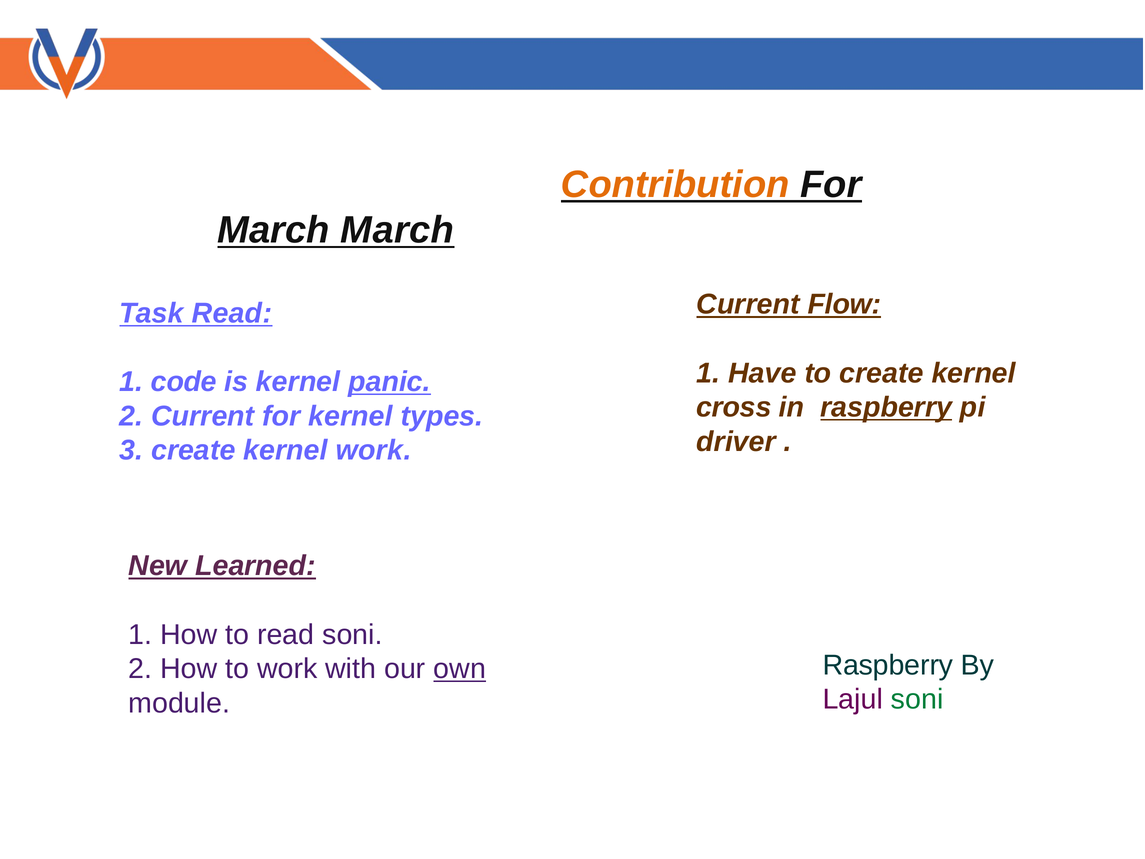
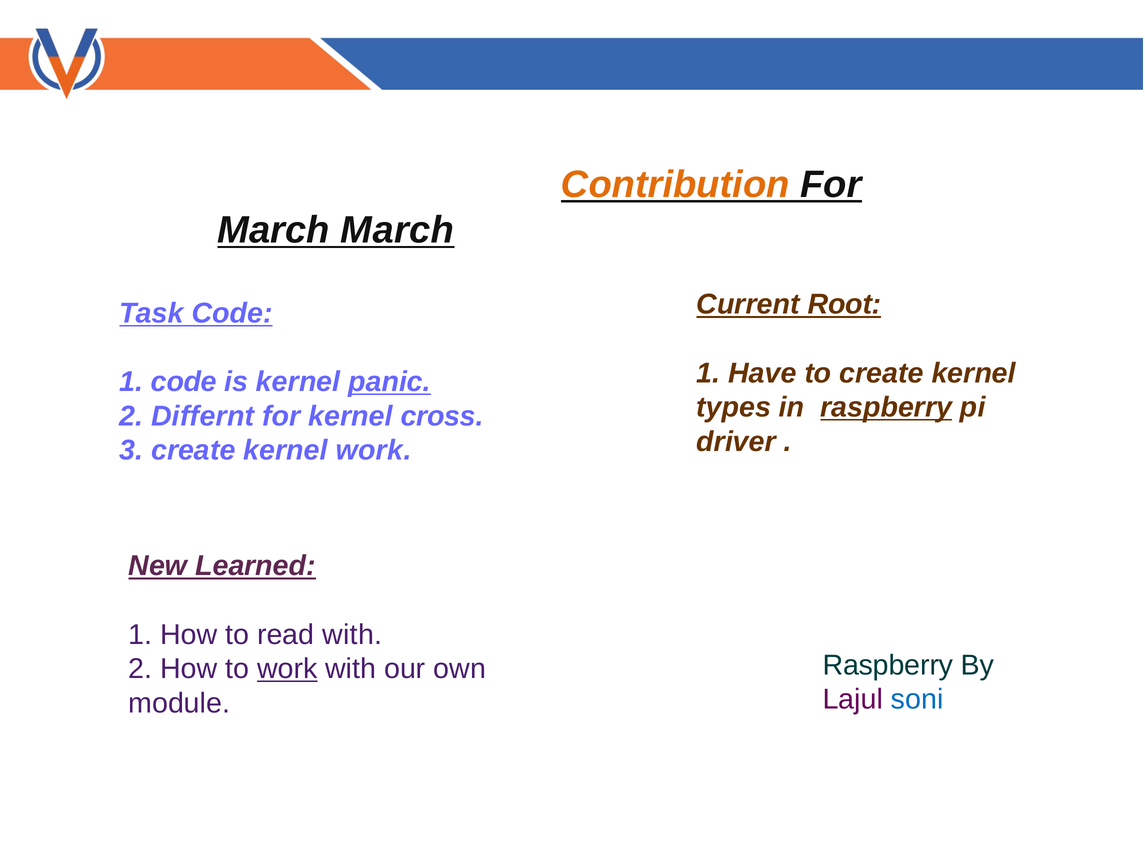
Flow: Flow -> Root
Task Read: Read -> Code
cross: cross -> types
2 Current: Current -> Differnt
types: types -> cross
read soni: soni -> with
work at (287, 669) underline: none -> present
own underline: present -> none
soni at (917, 699) colour: green -> blue
